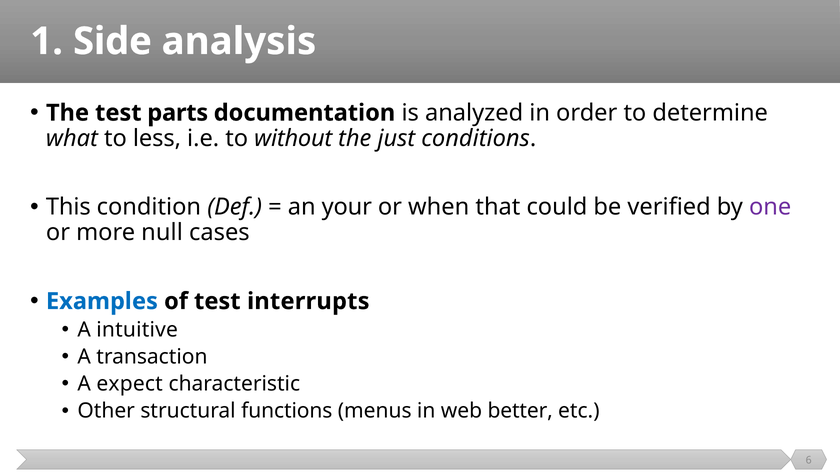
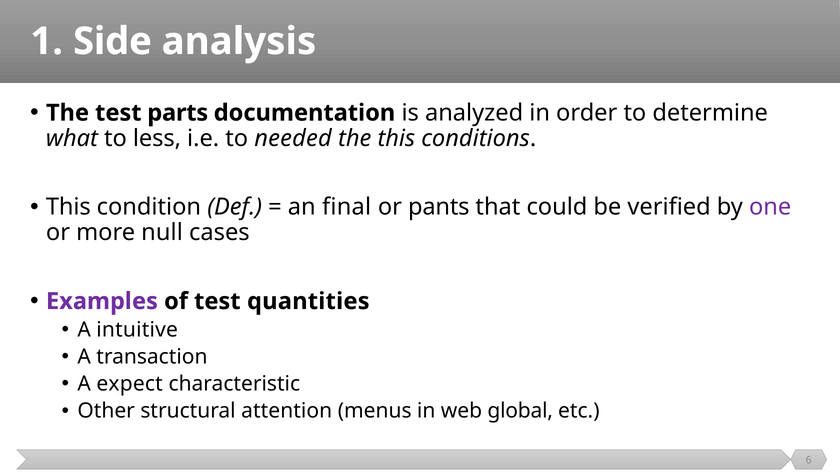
without: without -> needed
the just: just -> this
your: your -> final
when: when -> pants
Examples colour: blue -> purple
interrupts: interrupts -> quantities
functions: functions -> attention
better: better -> global
